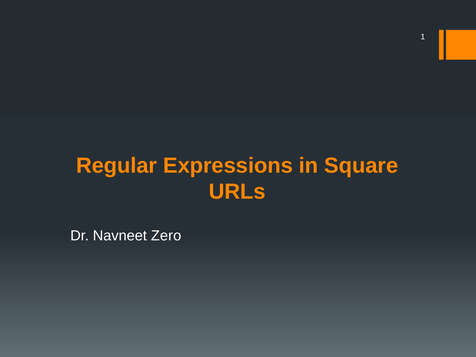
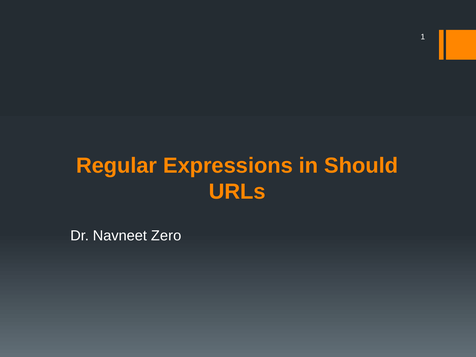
Square: Square -> Should
